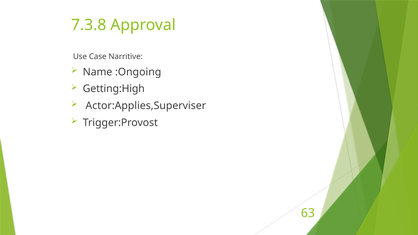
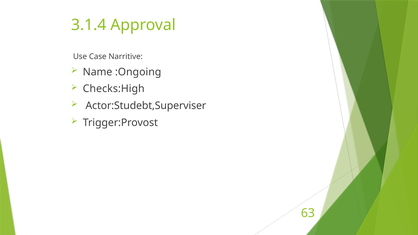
7.3.8: 7.3.8 -> 3.1.4
Getting:High: Getting:High -> Checks:High
Actor:Applies,Superviser: Actor:Applies,Superviser -> Actor:Studebt,Superviser
